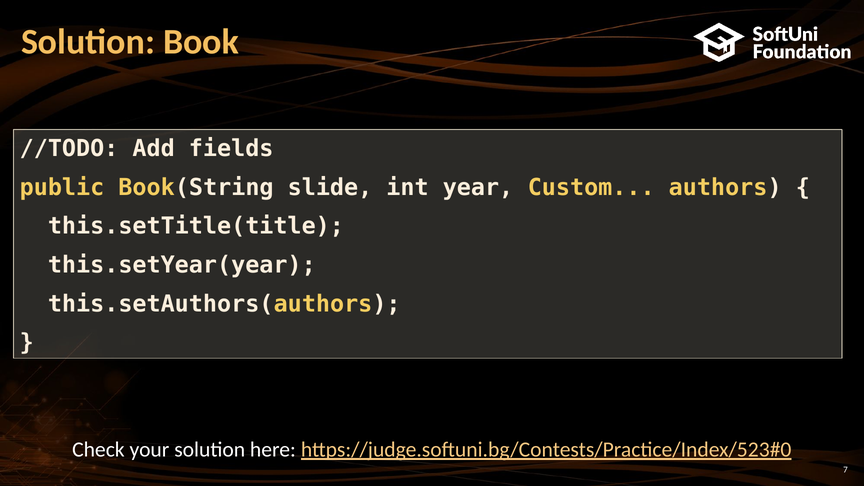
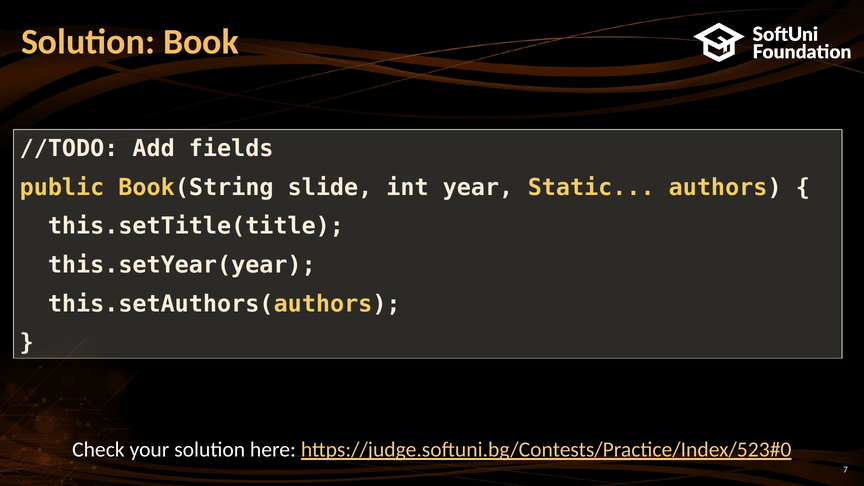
Custom: Custom -> Static
